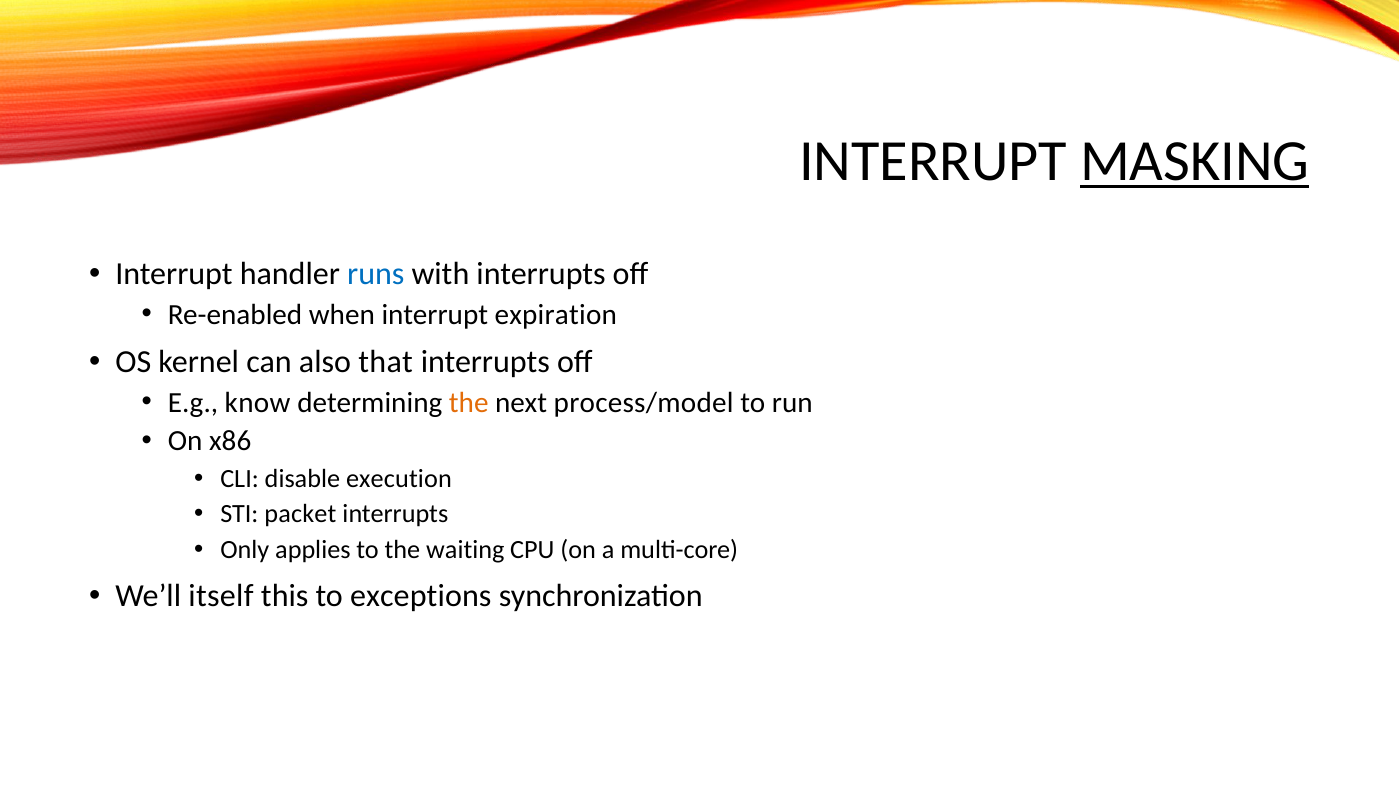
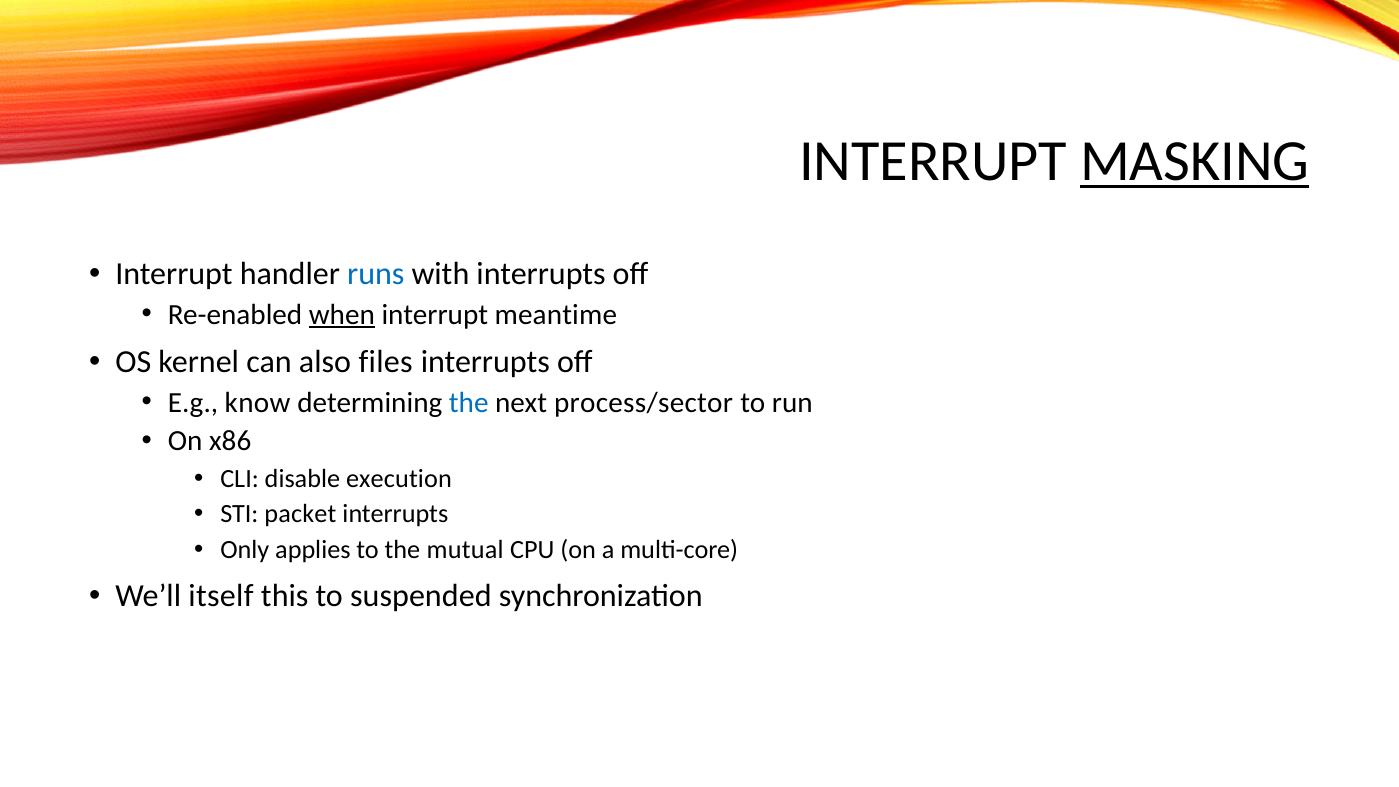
when underline: none -> present
expiration: expiration -> meantime
that: that -> files
the at (469, 402) colour: orange -> blue
process/model: process/model -> process/sector
waiting: waiting -> mutual
exceptions: exceptions -> suspended
